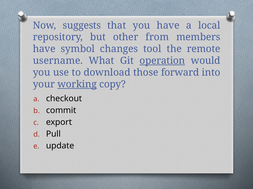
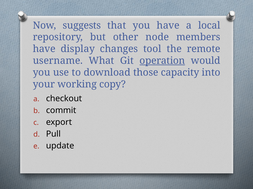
from: from -> node
symbol: symbol -> display
forward: forward -> capacity
working underline: present -> none
